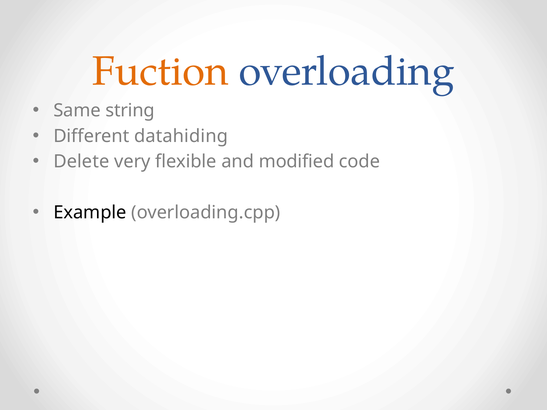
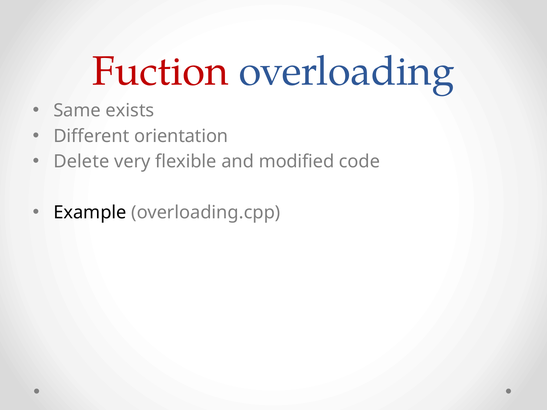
Fuction colour: orange -> red
string: string -> exists
datahiding: datahiding -> orientation
